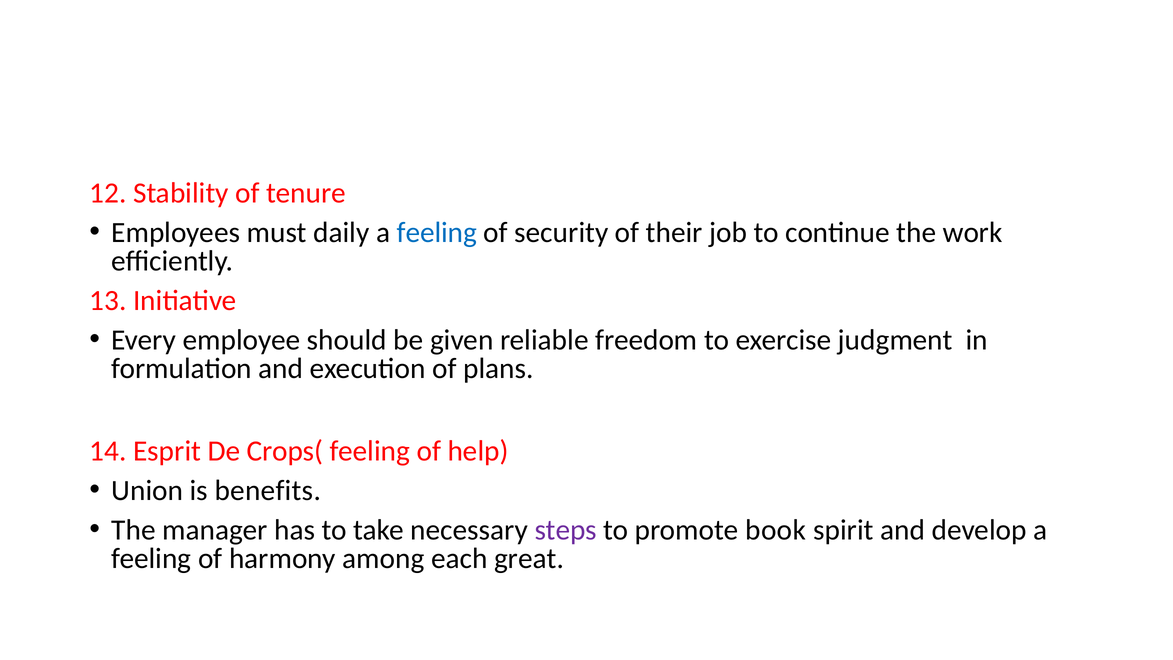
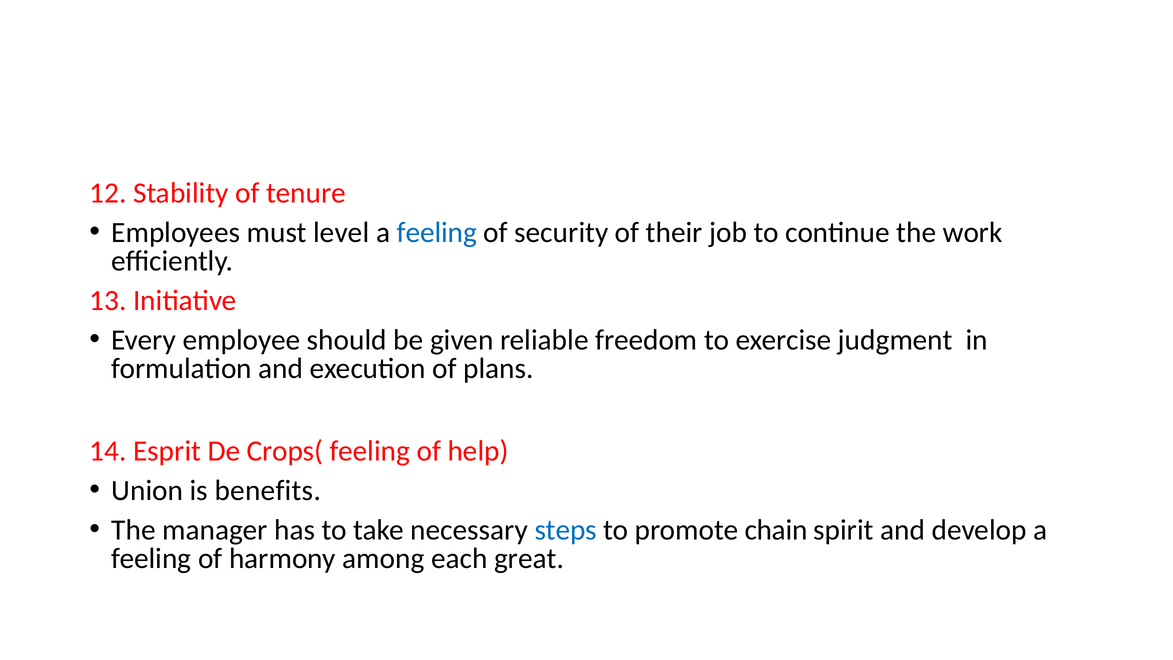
daily: daily -> level
steps colour: purple -> blue
book: book -> chain
